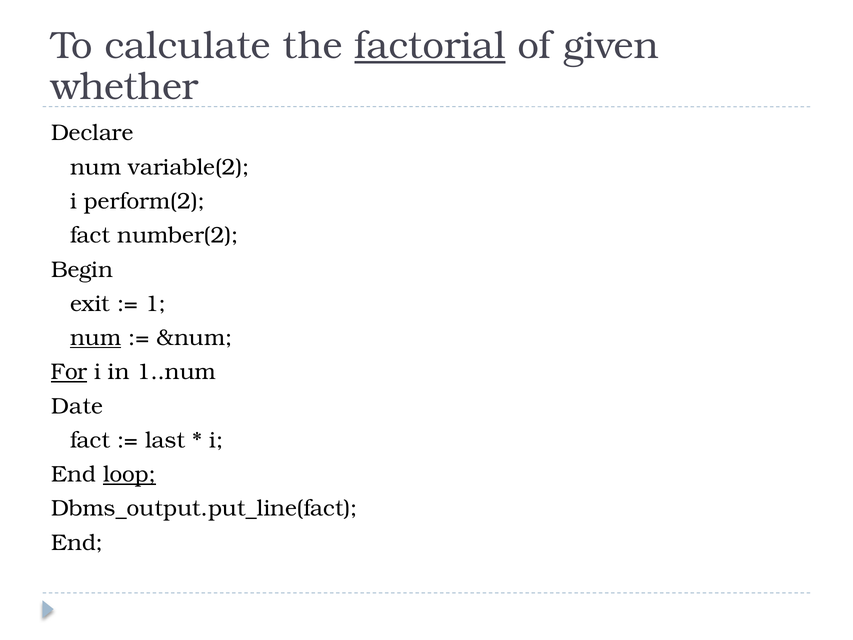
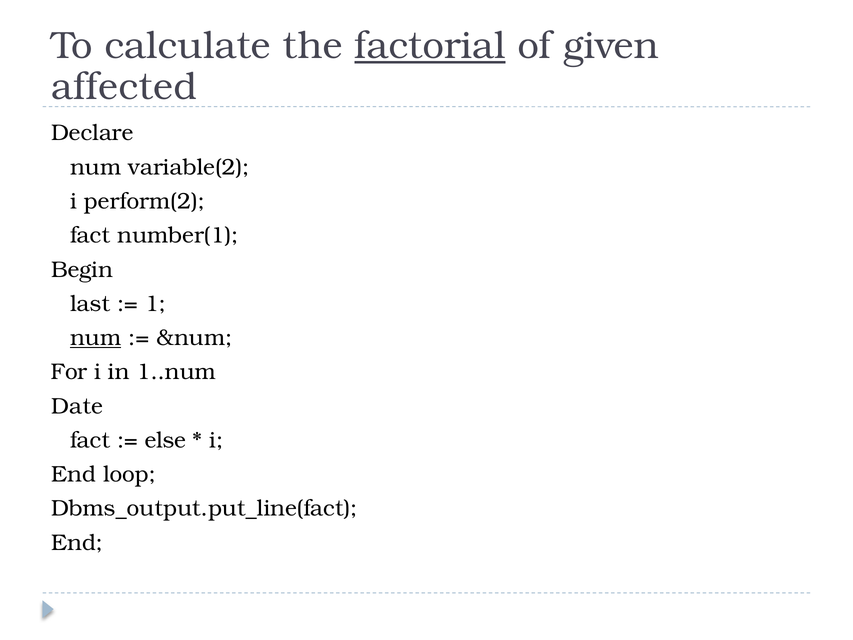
whether: whether -> affected
number(2: number(2 -> number(1
exit: exit -> last
For underline: present -> none
last: last -> else
loop underline: present -> none
